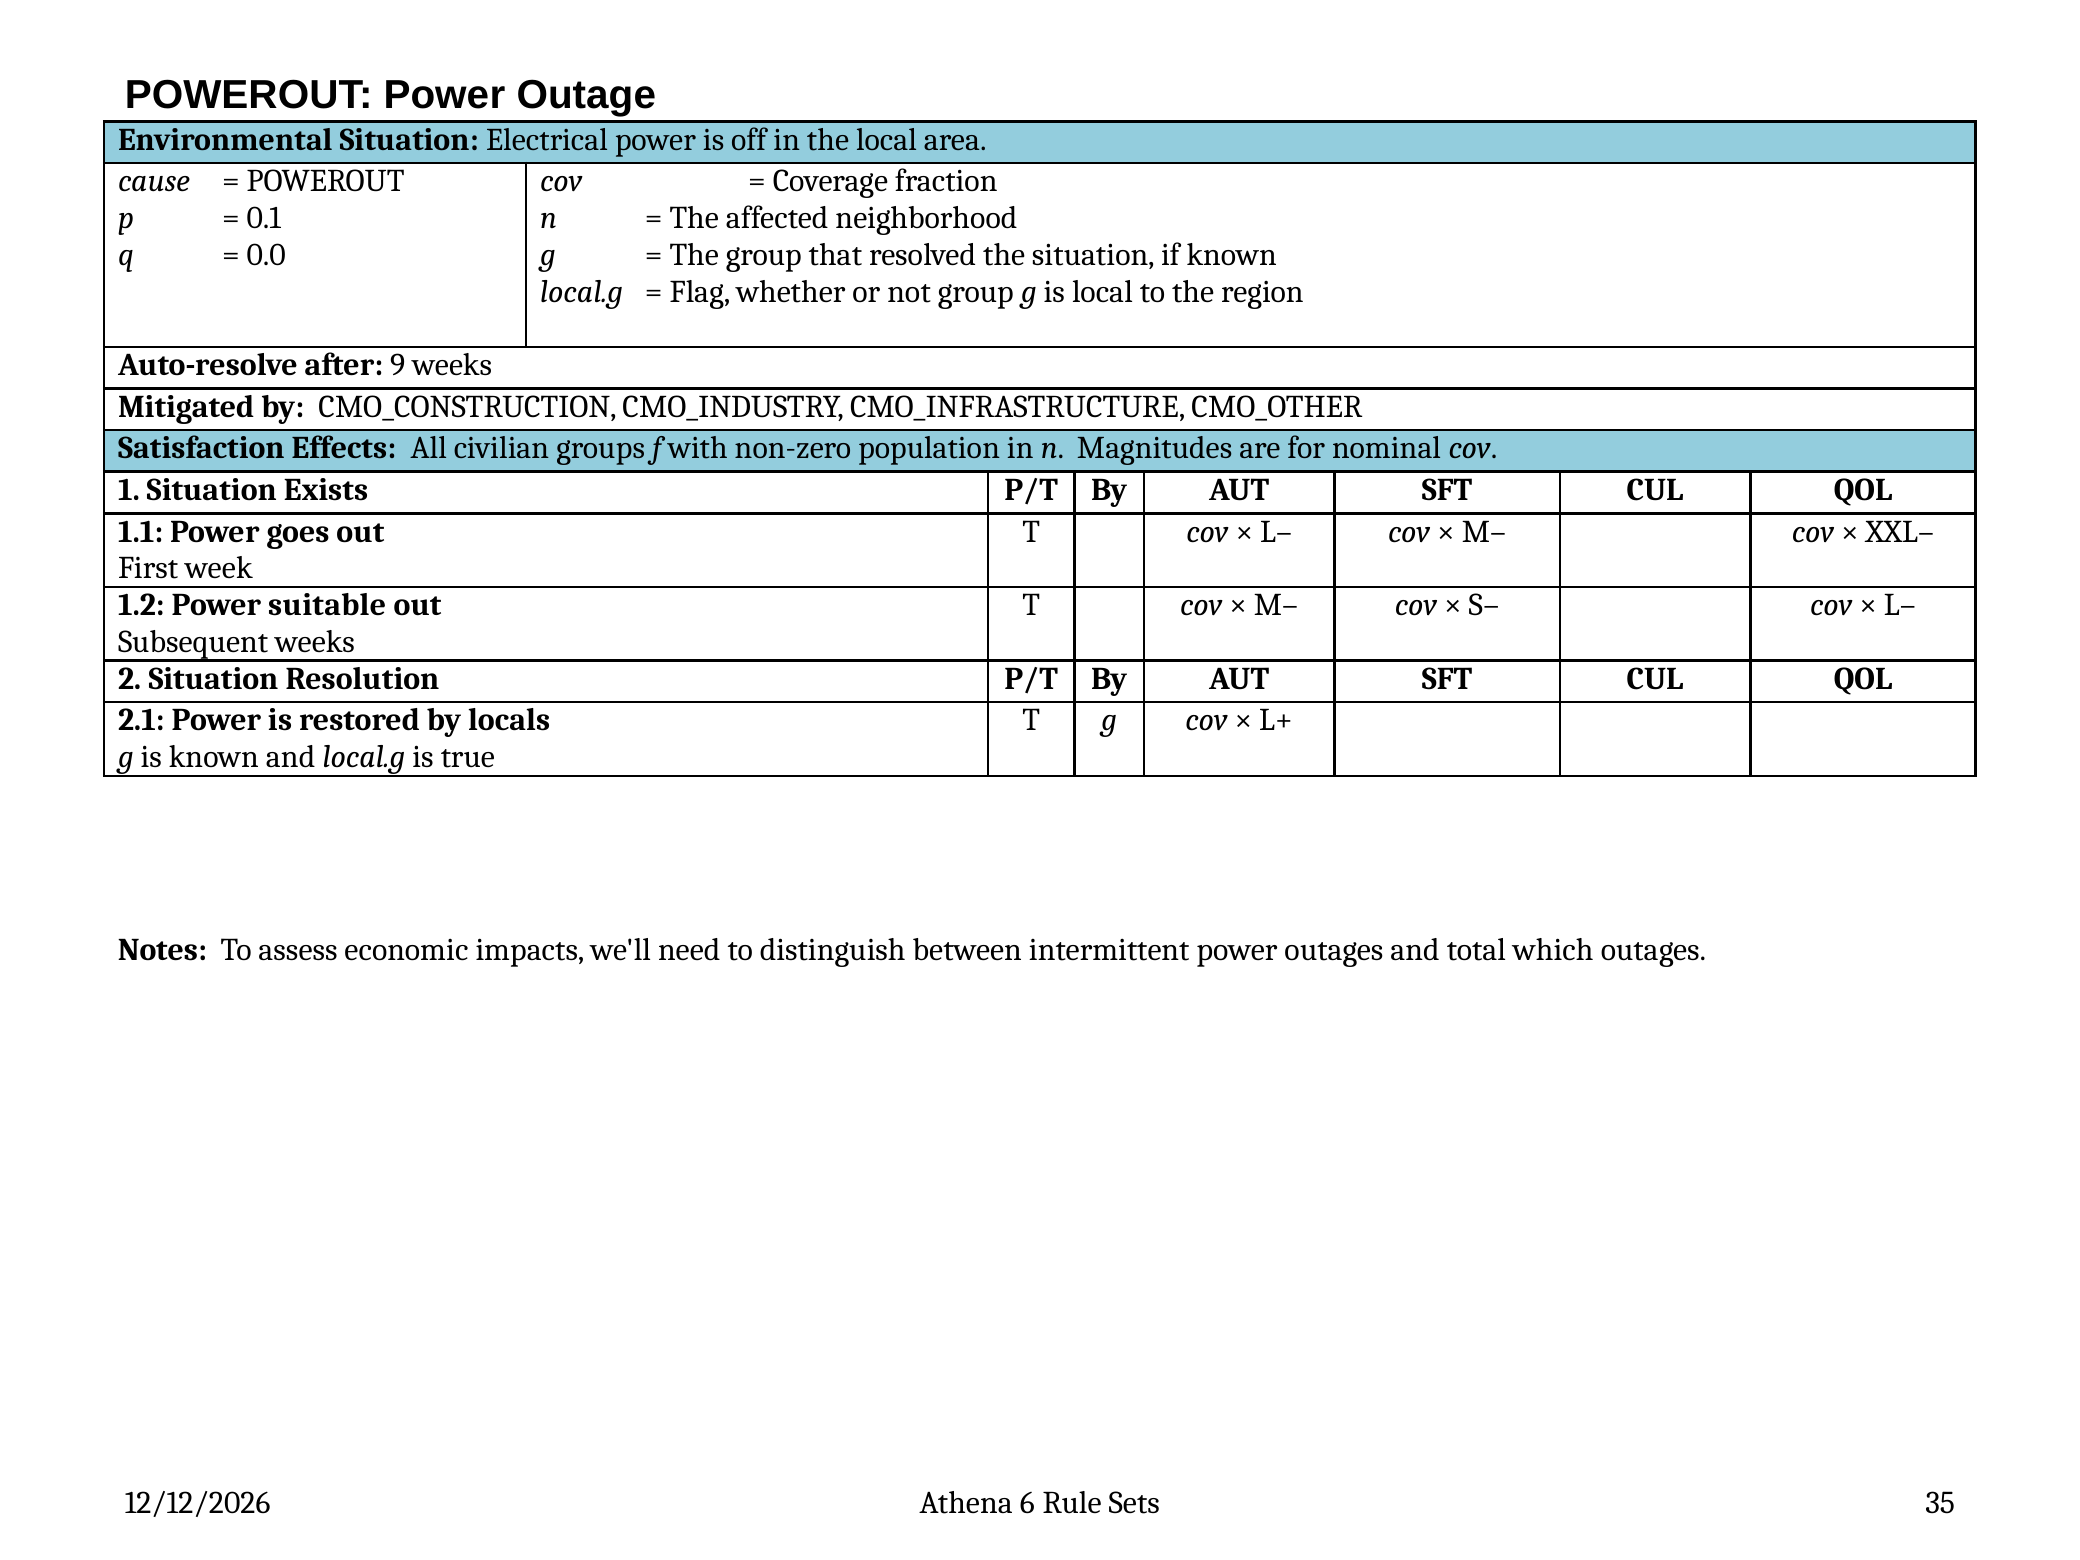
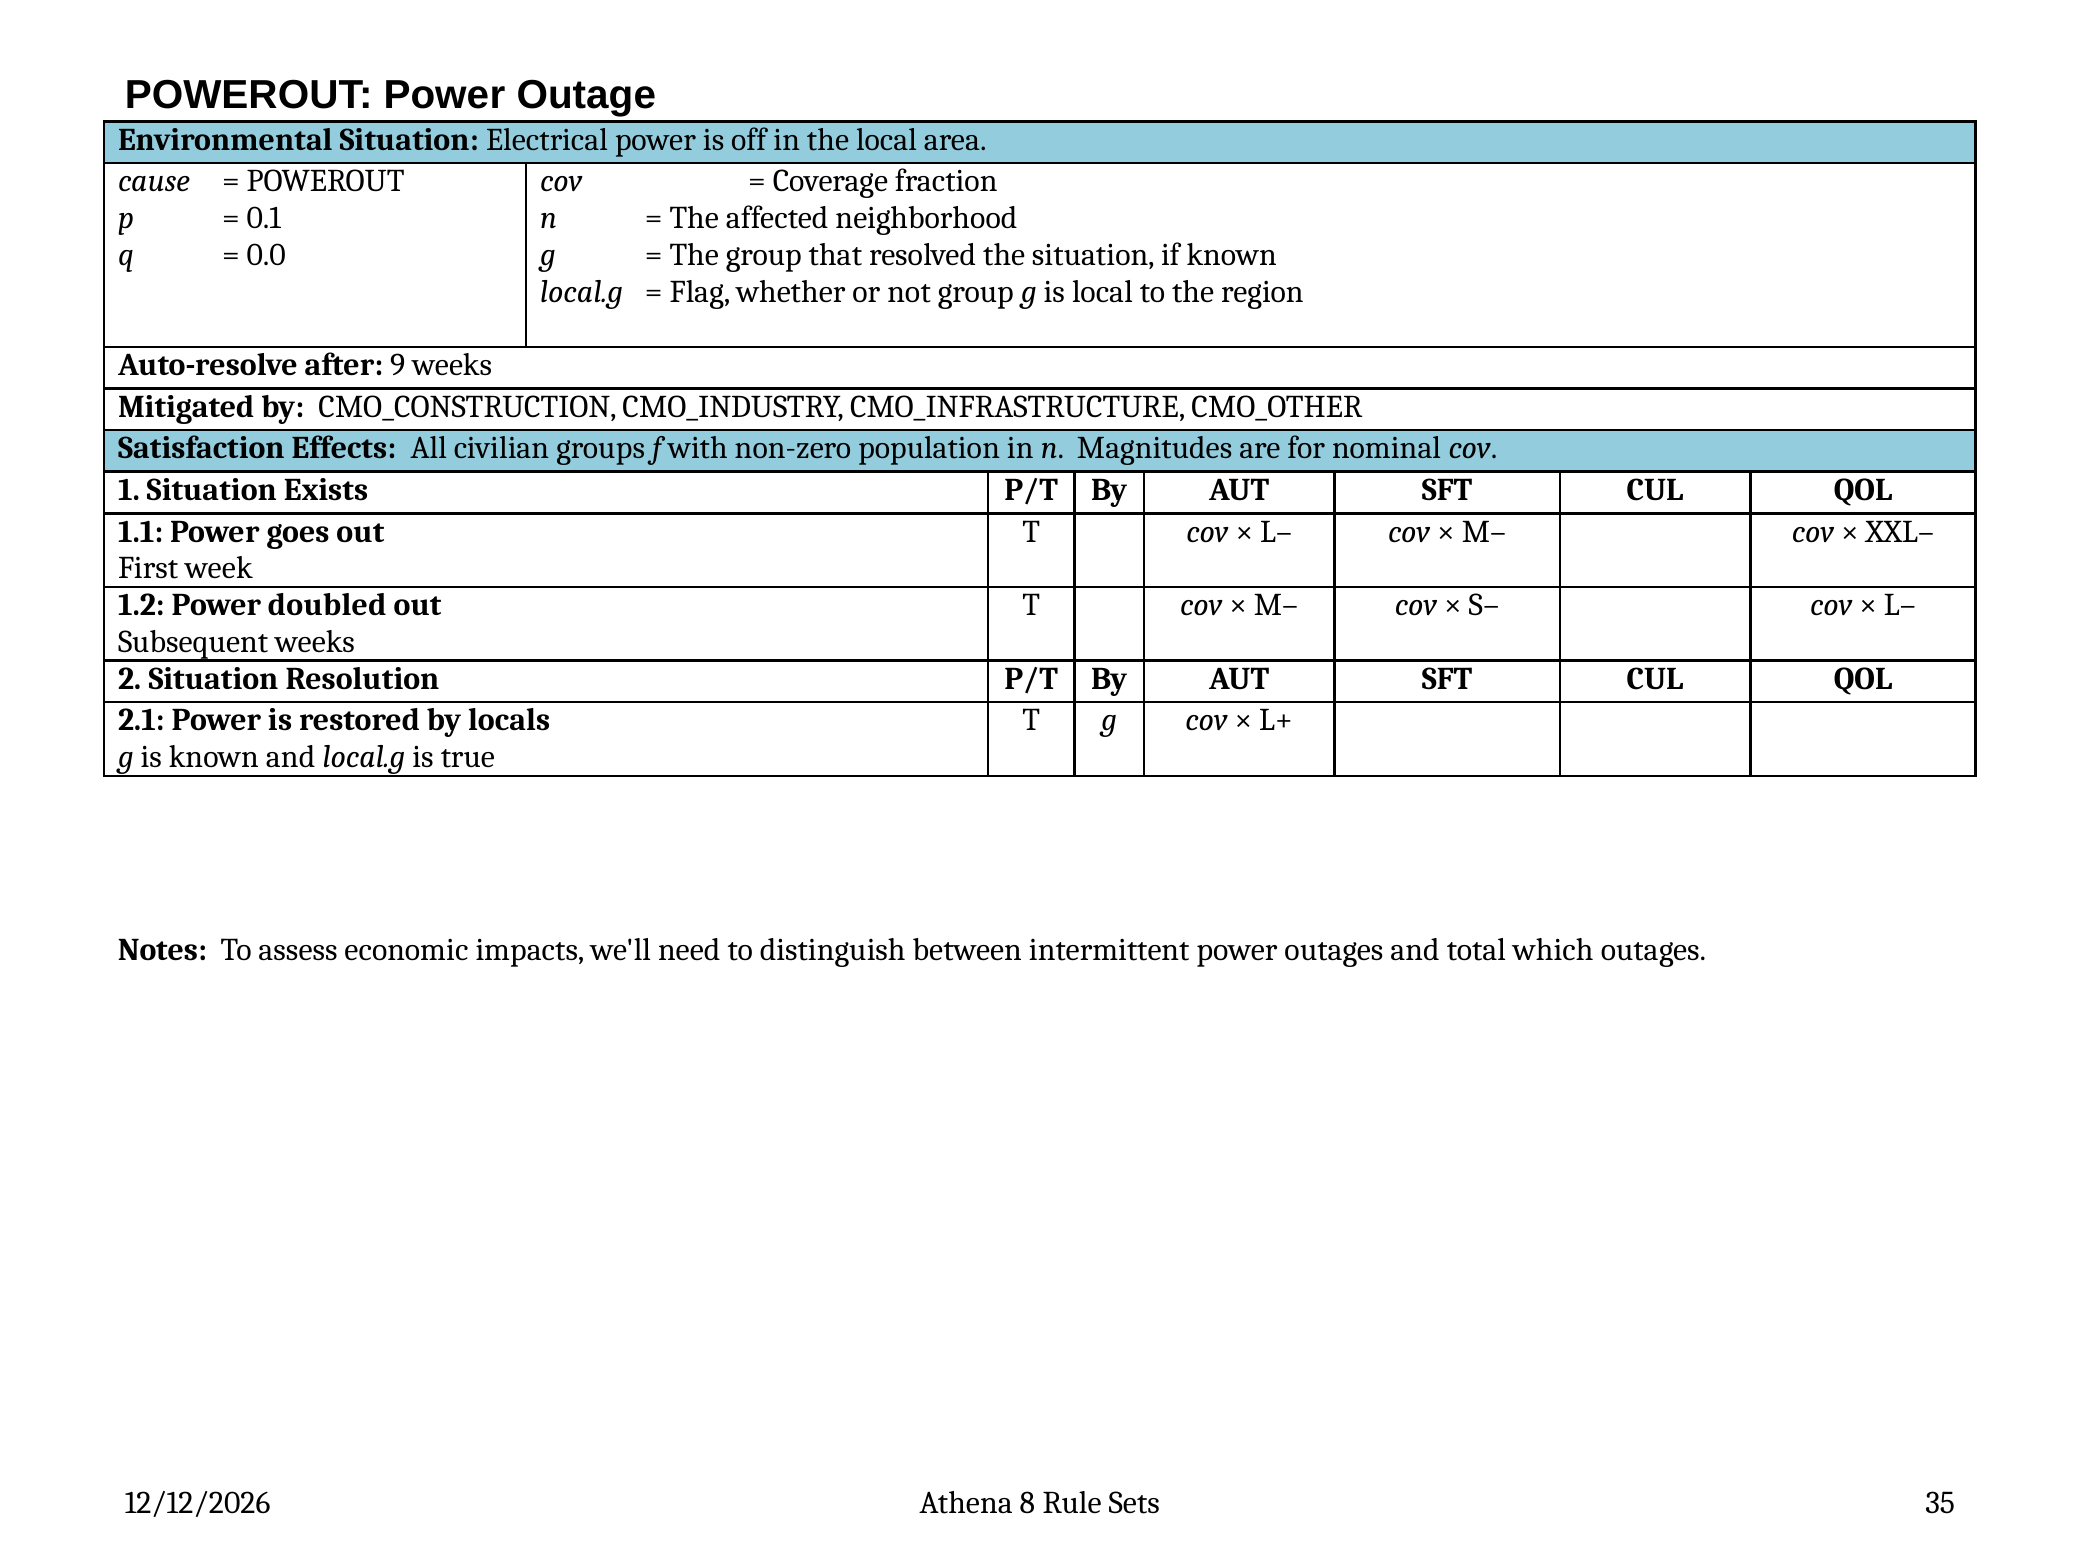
suitable: suitable -> doubled
6: 6 -> 8
